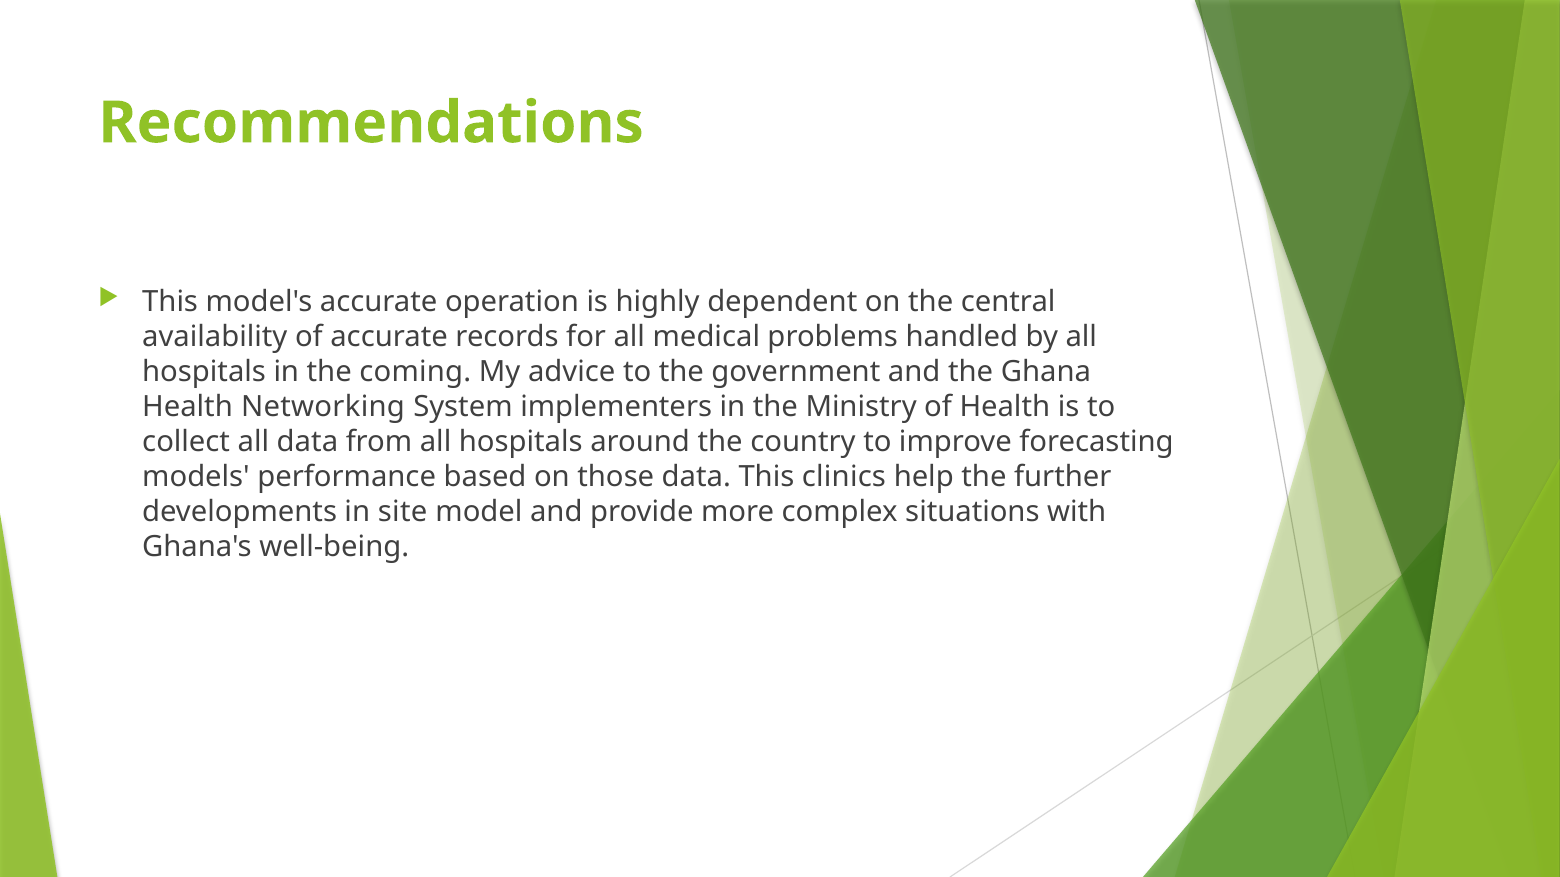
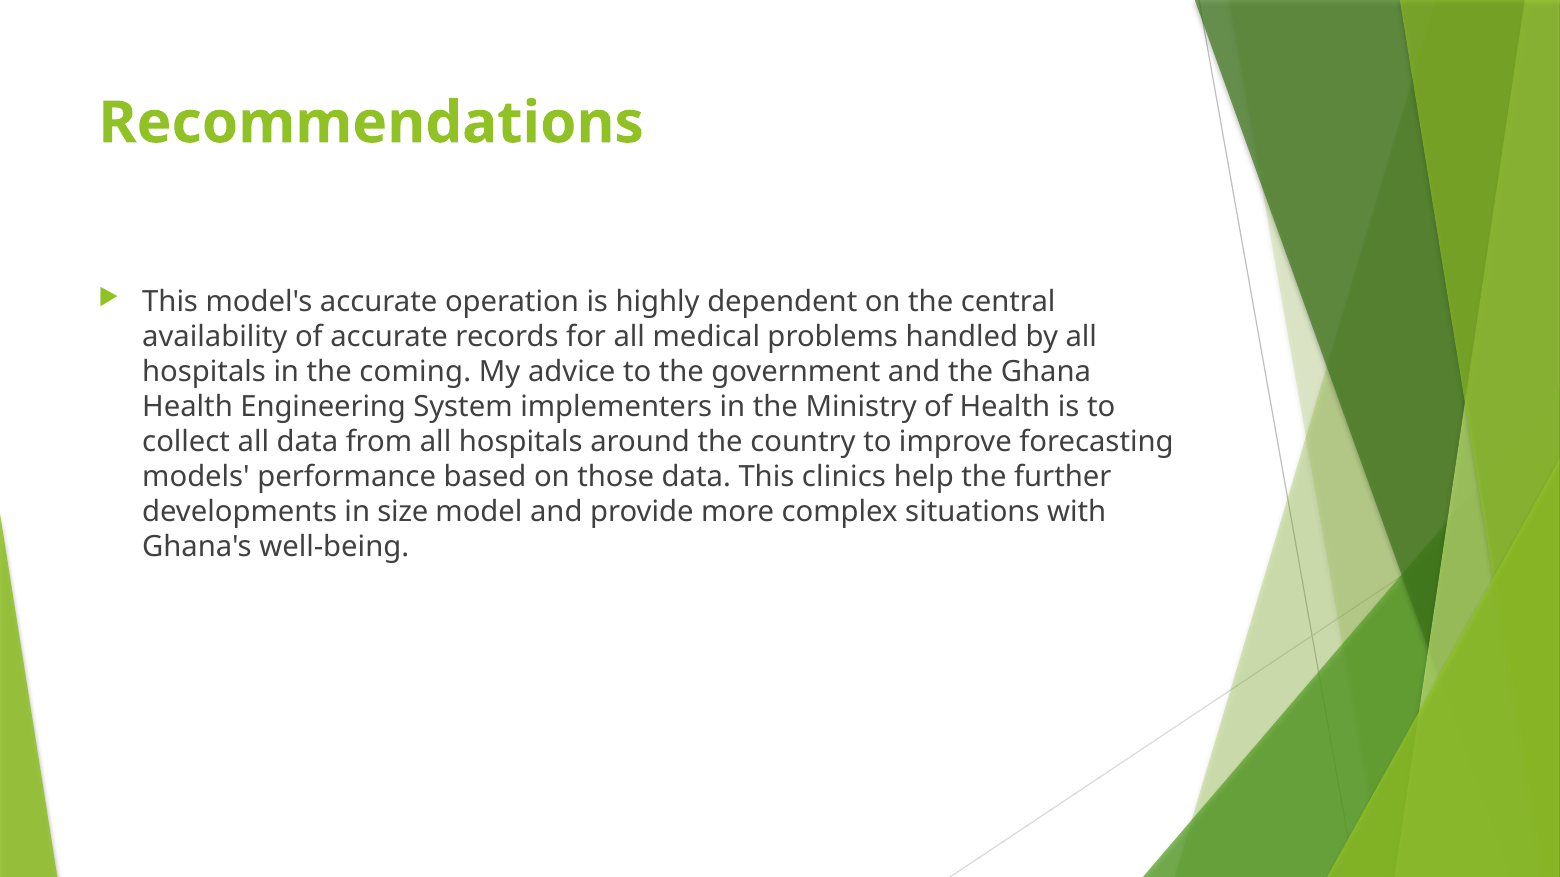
Networking: Networking -> Engineering
site: site -> size
